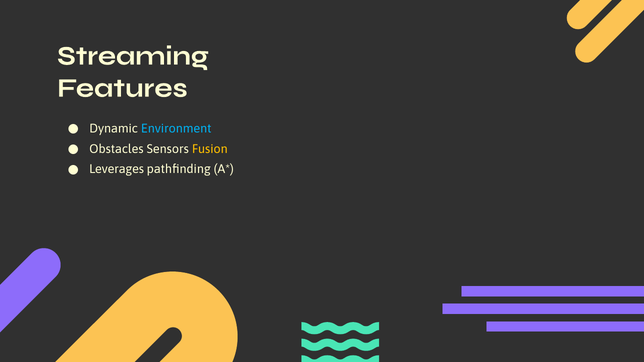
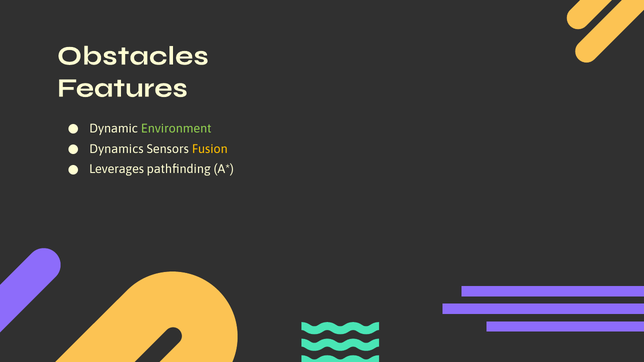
Streaming: Streaming -> Obstacles
Environment colour: light blue -> light green
Obstacles: Obstacles -> Dynamics
